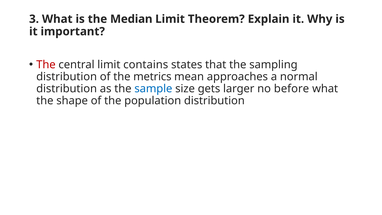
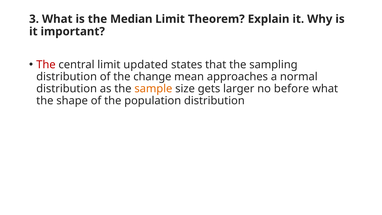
contains: contains -> updated
metrics: metrics -> change
sample colour: blue -> orange
